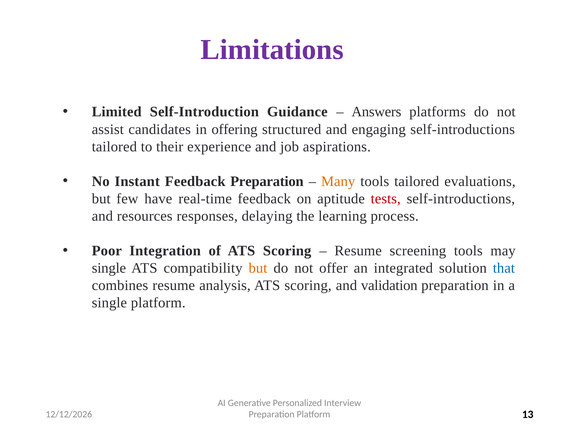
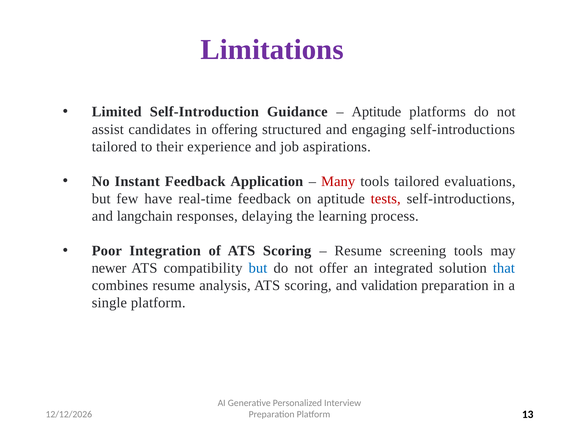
Answers at (376, 112): Answers -> Aptitude
Feedback Preparation: Preparation -> Application
Many colour: orange -> red
resources: resources -> langchain
single at (109, 268): single -> newer
but at (258, 268) colour: orange -> blue
